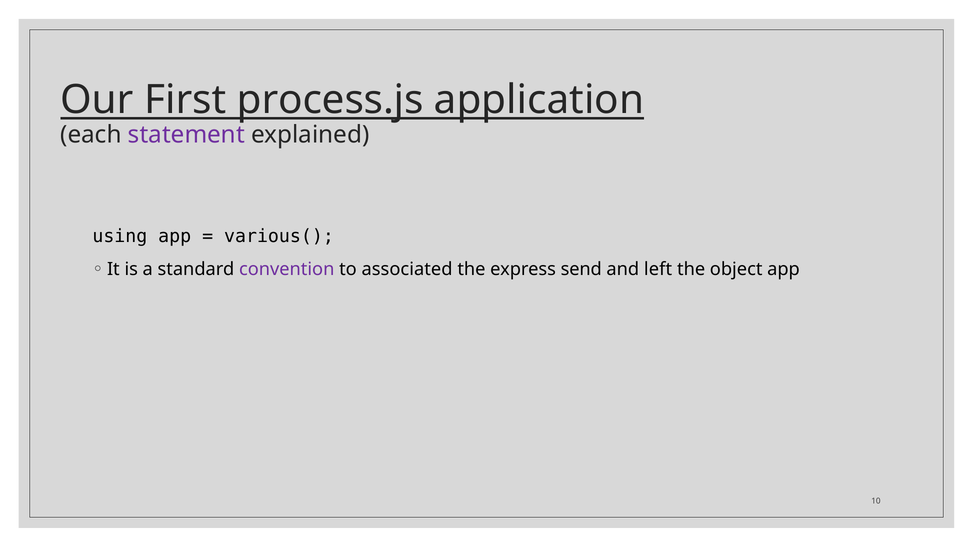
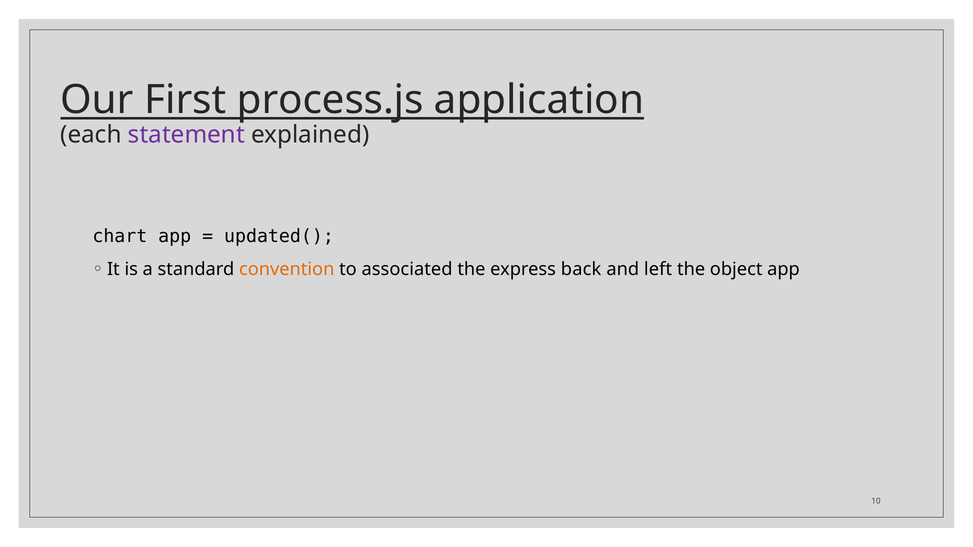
using: using -> chart
various(: various( -> updated(
convention colour: purple -> orange
send: send -> back
